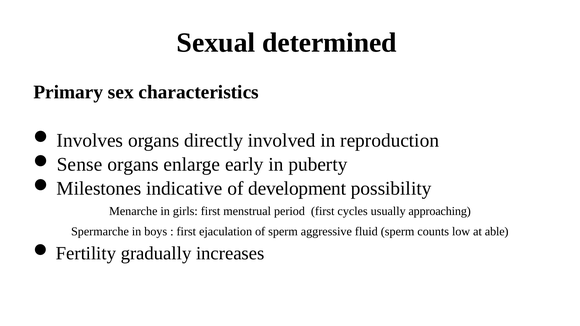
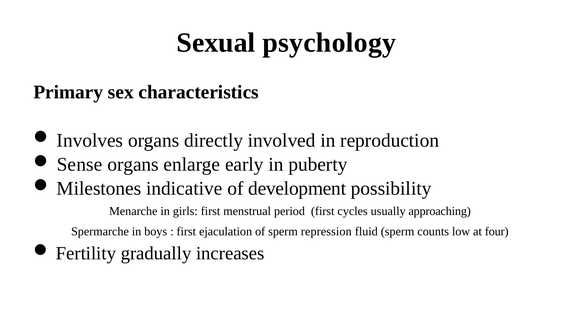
determined: determined -> psychology
aggressive: aggressive -> repression
able: able -> four
